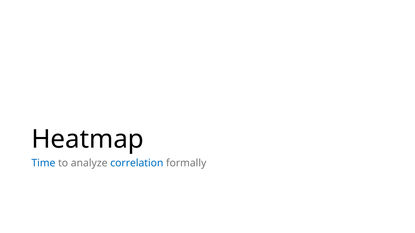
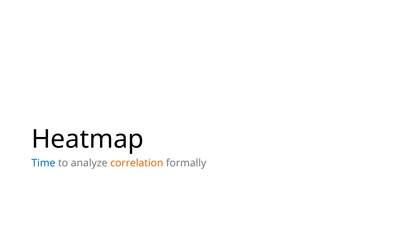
correlation colour: blue -> orange
